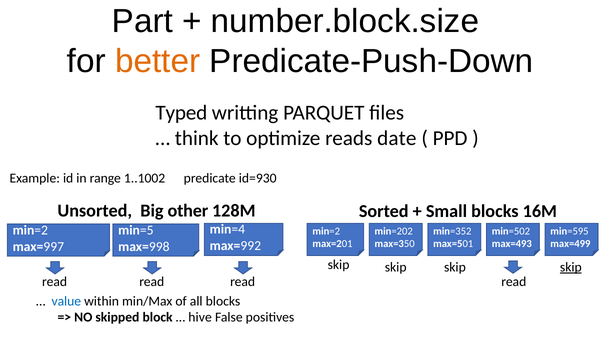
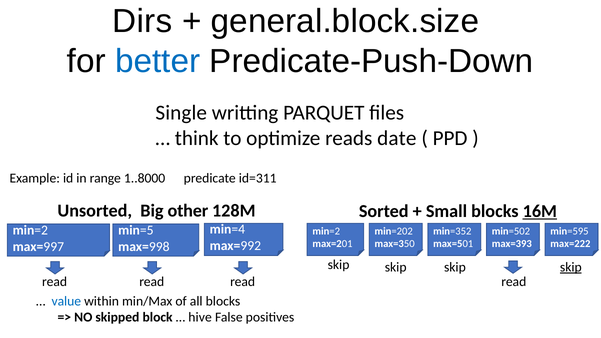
Part: Part -> Dirs
number.block.size: number.block.size -> general.block.size
better colour: orange -> blue
Typed: Typed -> Single
1..1002: 1..1002 -> 1..8000
id=930: id=930 -> id=311
16M underline: none -> present
max=493: max=493 -> max=393
max=499: max=499 -> max=222
